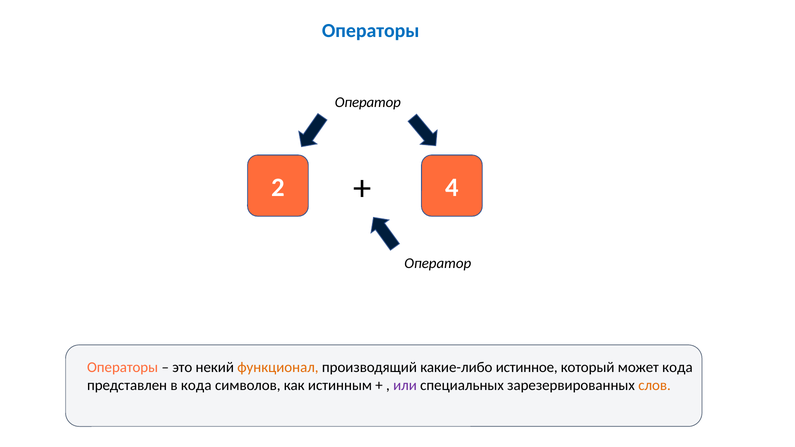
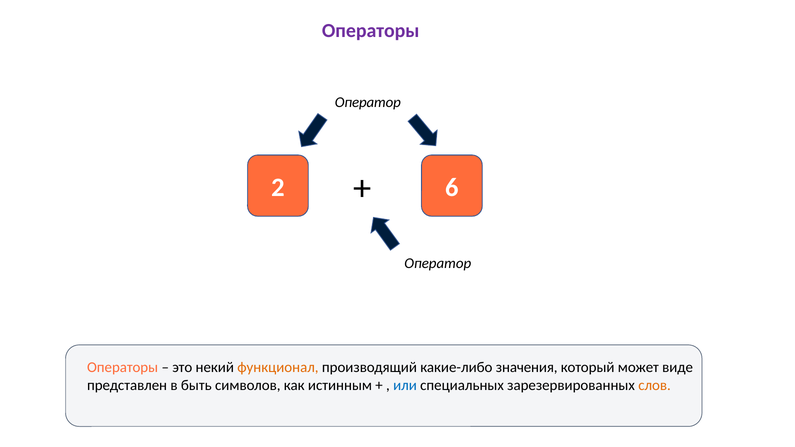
Операторы at (371, 31) colour: blue -> purple
4: 4 -> 6
истинное: истинное -> значения
может кода: кода -> виде
в кода: кода -> быть
или colour: purple -> blue
